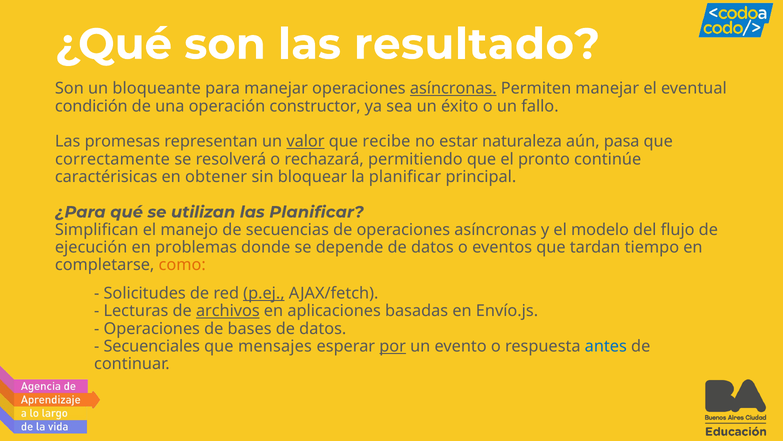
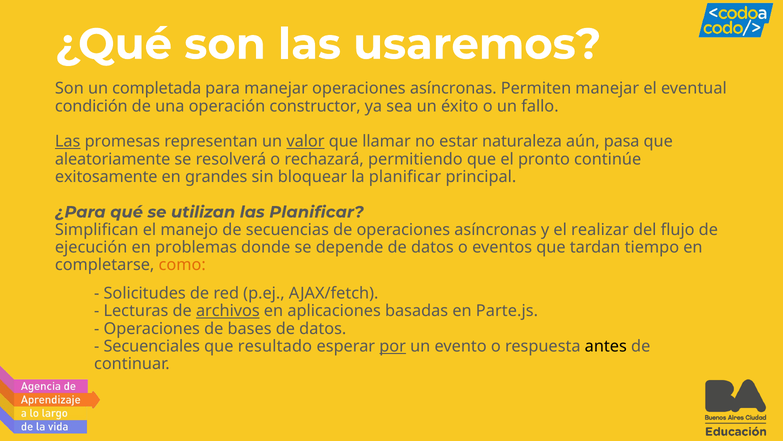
resultado: resultado -> usaremos
bloqueante: bloqueante -> completada
asíncronas at (453, 88) underline: present -> none
Las at (68, 141) underline: none -> present
recibe: recibe -> llamar
correctamente: correctamente -> aleatoriamente
caractérisicas: caractérisicas -> exitosamente
obtener: obtener -> grandes
modelo: modelo -> realizar
p.ej underline: present -> none
Envío.js: Envío.js -> Parte.js
mensajes: mensajes -> resultado
antes colour: blue -> black
